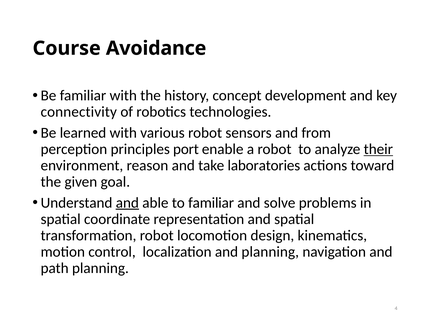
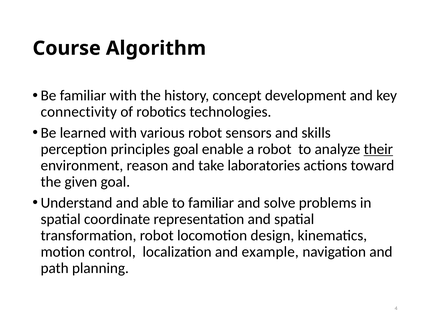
Avoidance: Avoidance -> Algorithm
from: from -> skills
principles port: port -> goal
and at (127, 202) underline: present -> none
and planning: planning -> example
